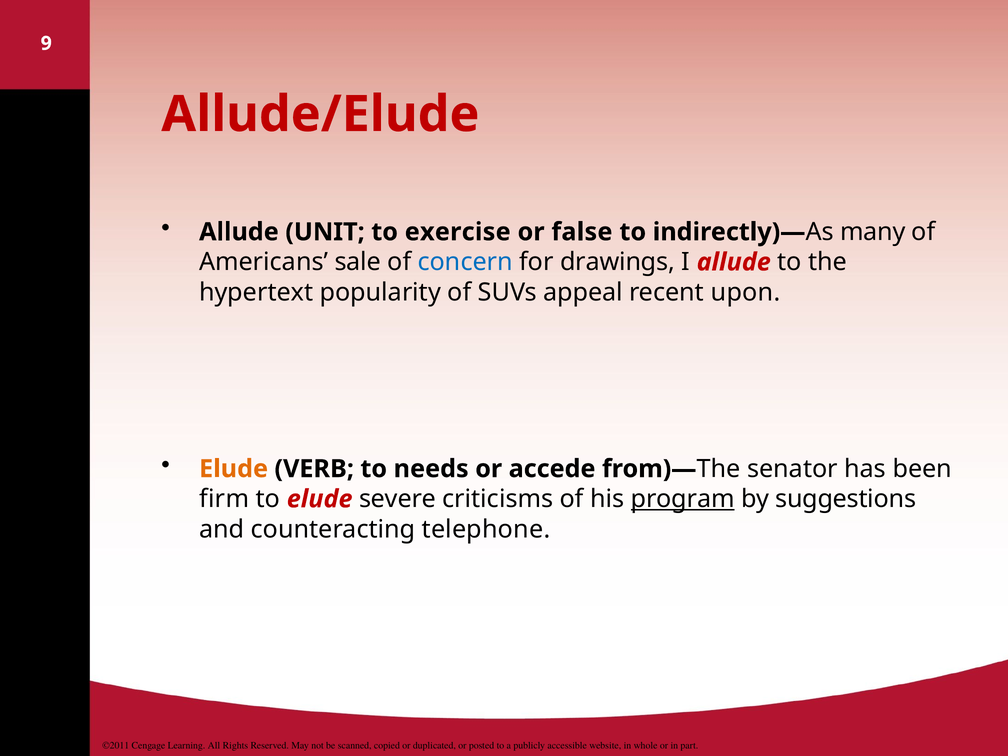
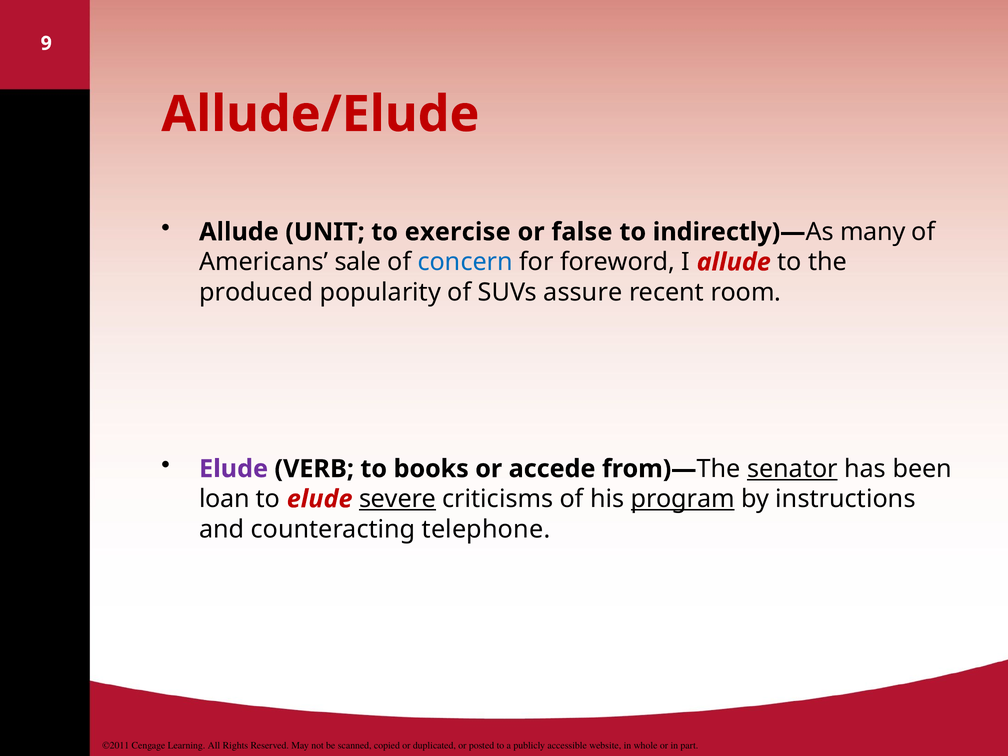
drawings: drawings -> foreword
hypertext: hypertext -> produced
appeal: appeal -> assure
upon: upon -> room
Elude at (234, 469) colour: orange -> purple
needs: needs -> books
senator underline: none -> present
firm: firm -> loan
severe underline: none -> present
suggestions: suggestions -> instructions
